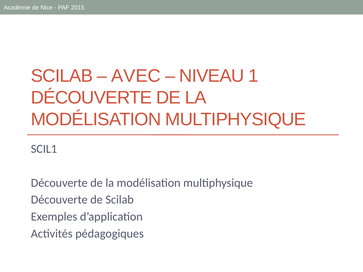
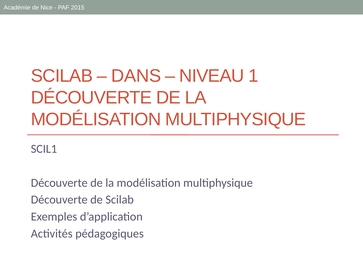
AVEC: AVEC -> DANS
